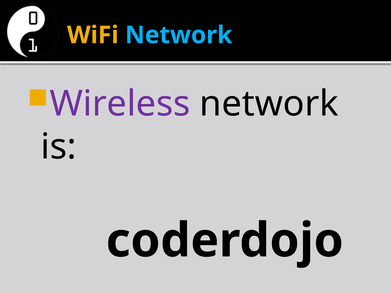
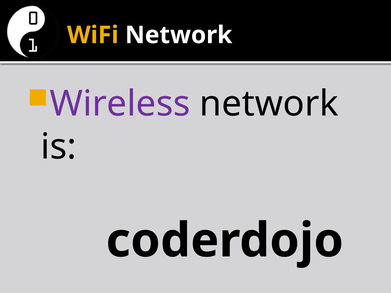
Network at (179, 35) colour: light blue -> white
